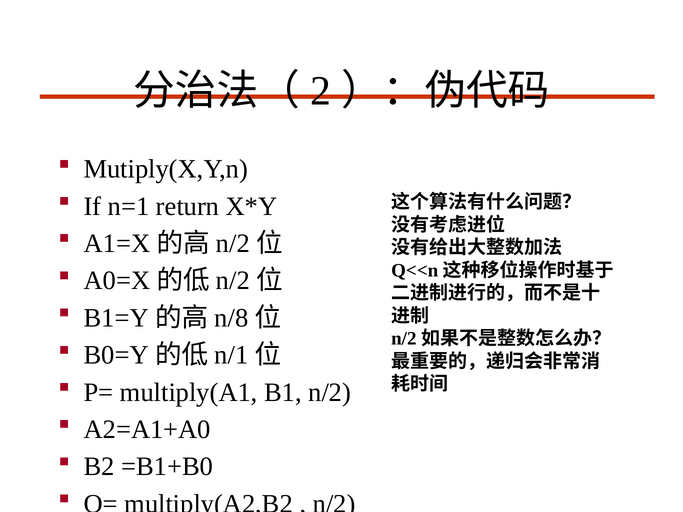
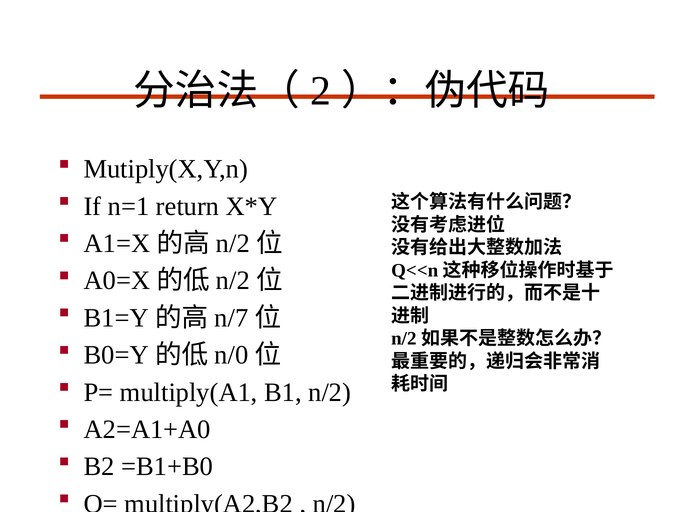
n/8: n/8 -> n/7
n/1: n/1 -> n/0
